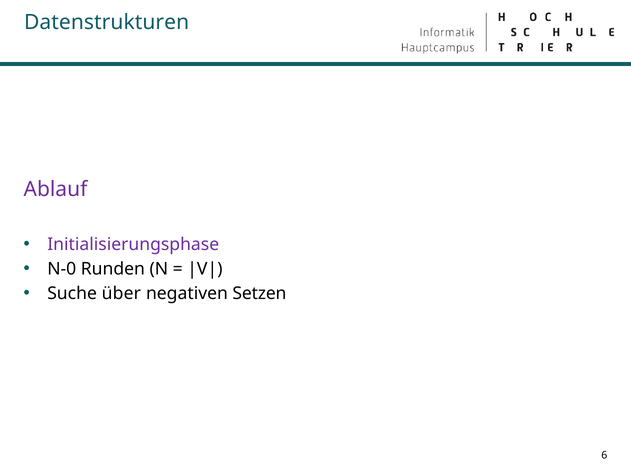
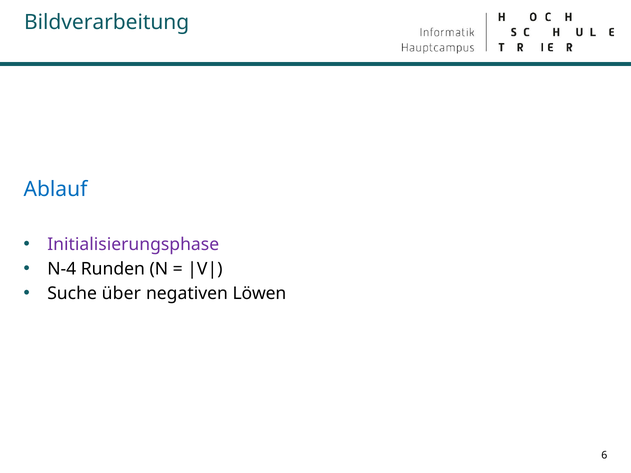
Datenstrukturen: Datenstrukturen -> Bildverarbeitung
Ablauf colour: purple -> blue
N-0: N-0 -> N-4
Setzen: Setzen -> Löwen
